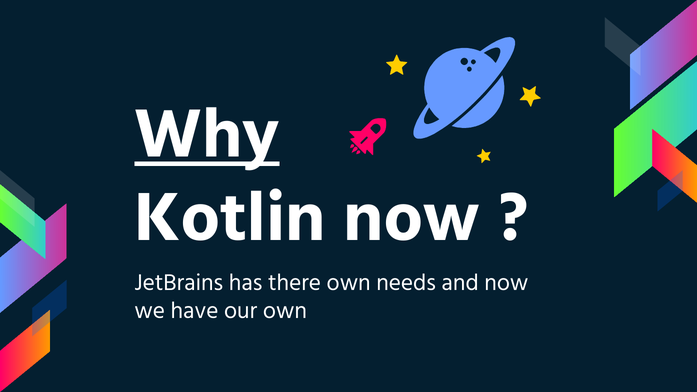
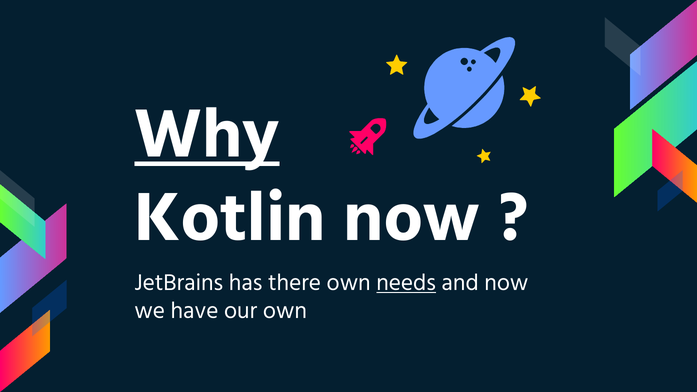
needs underline: none -> present
